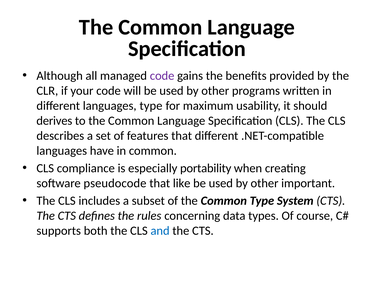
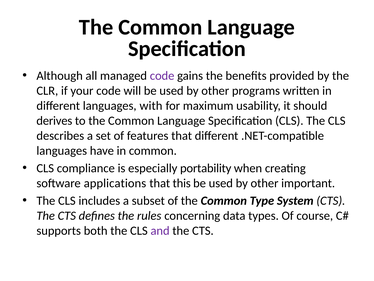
languages type: type -> with
pseudocode: pseudocode -> applications
like: like -> this
and colour: blue -> purple
